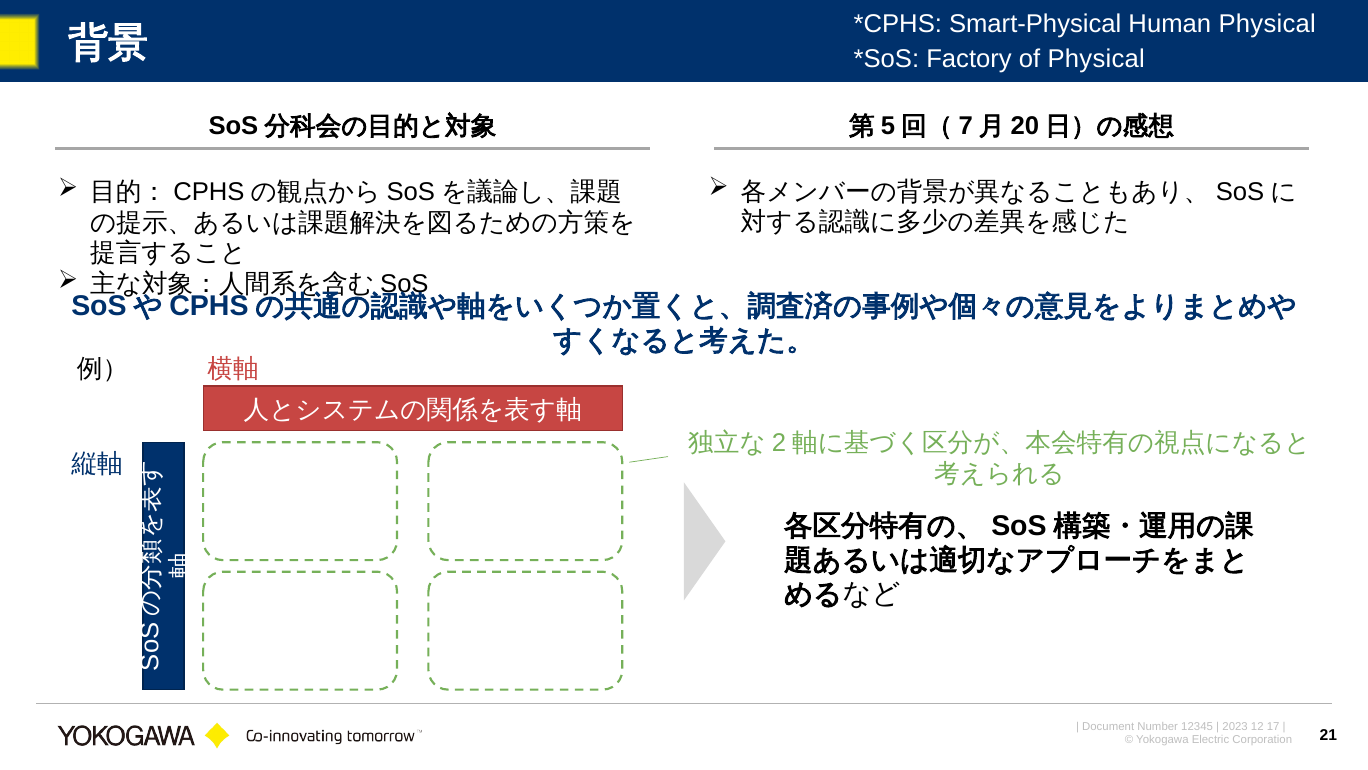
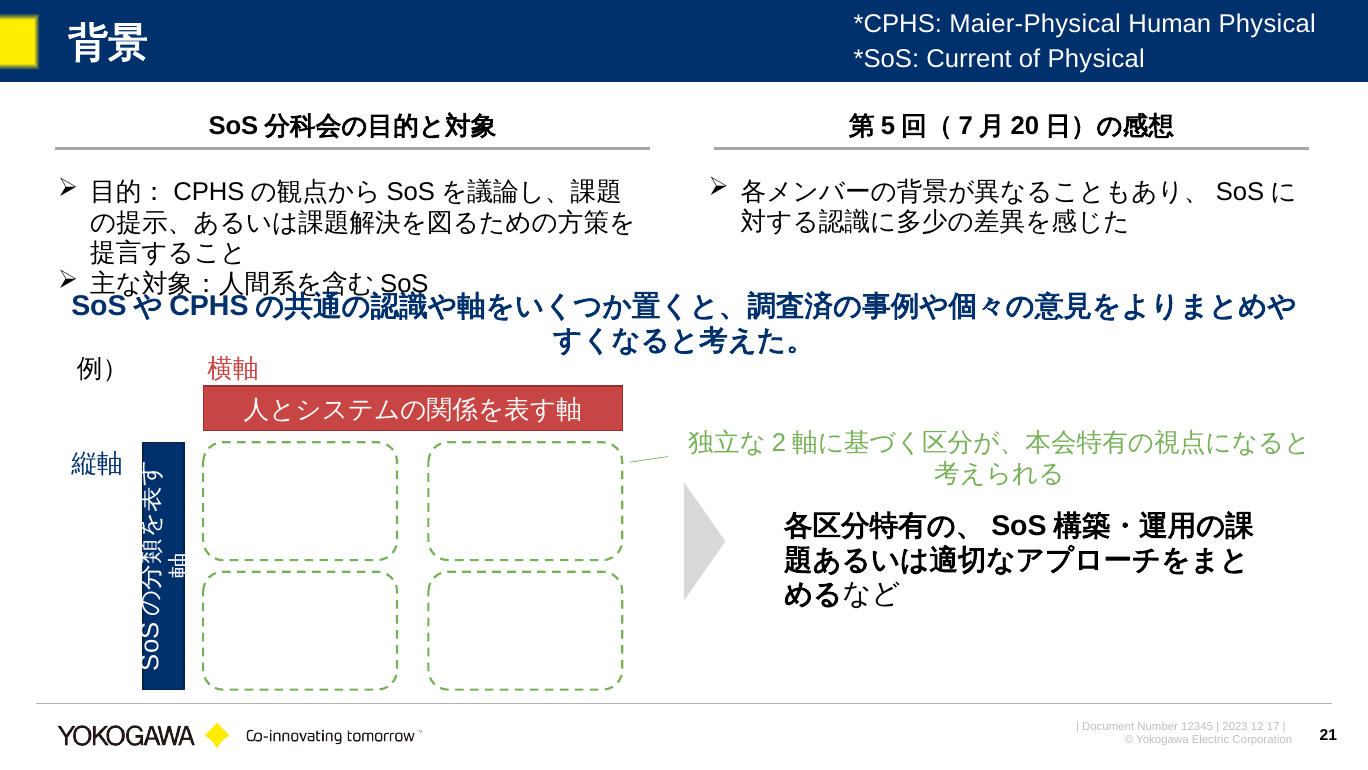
Smart-Physical: Smart-Physical -> Maier-Physical
Factory: Factory -> Current
